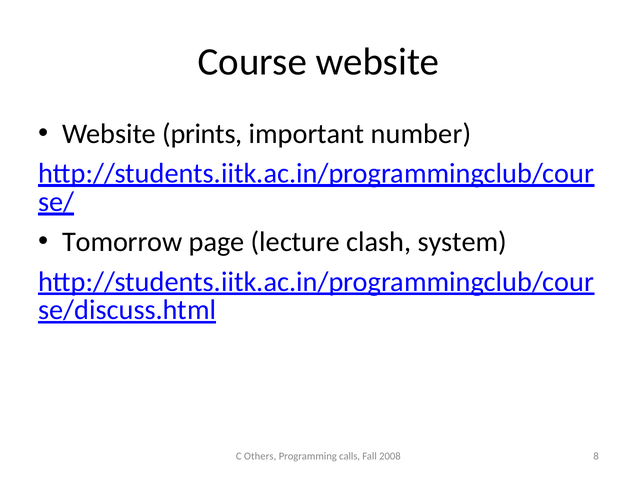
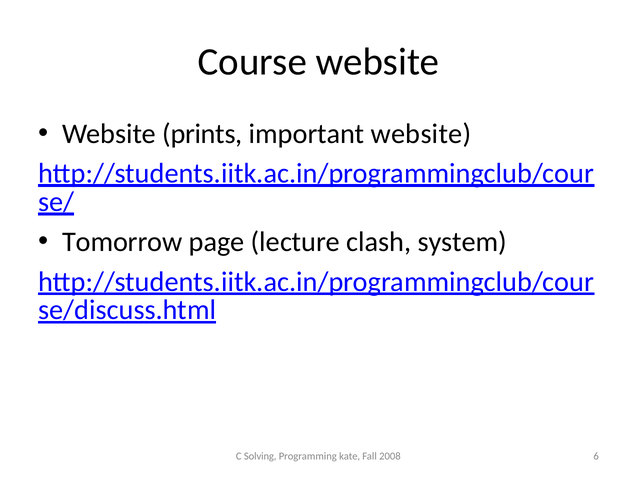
important number: number -> website
Others: Others -> Solving
calls: calls -> kate
8: 8 -> 6
